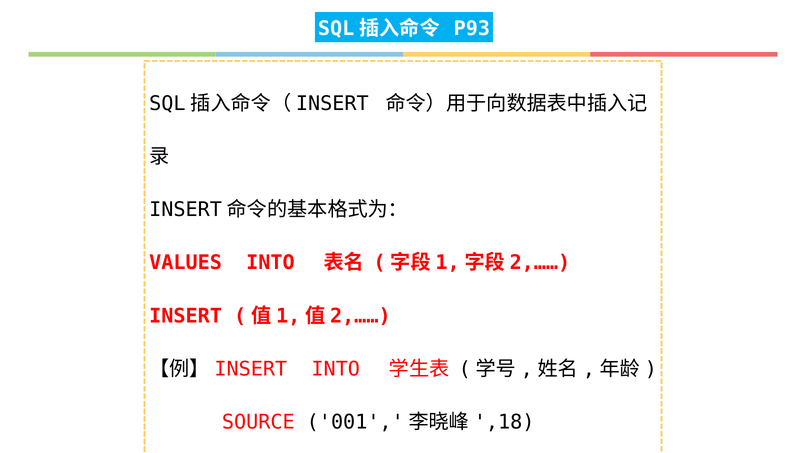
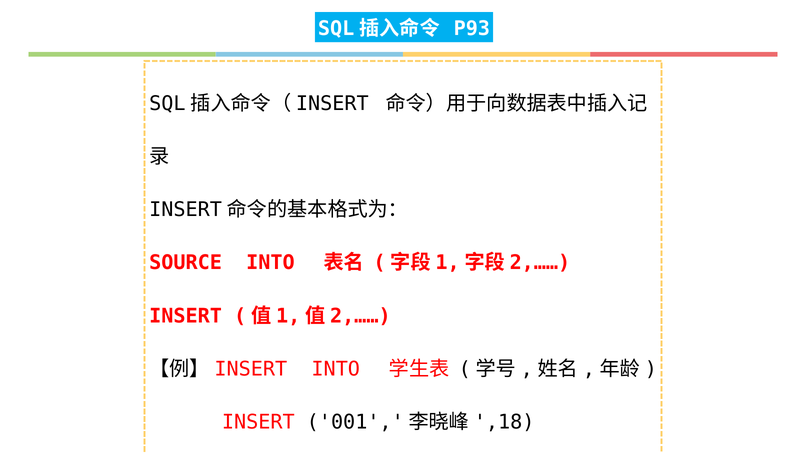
VALUES: VALUES -> SOURCE
SOURCE at (258, 423): SOURCE -> INSERT
